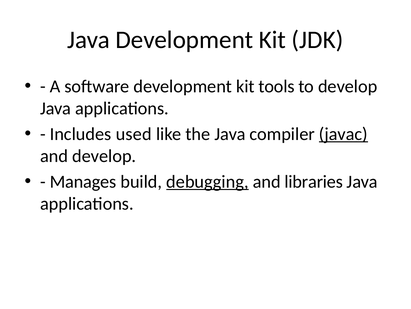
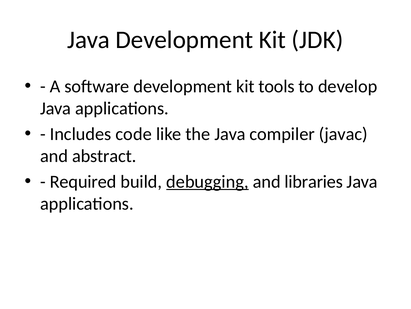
used: used -> code
javac underline: present -> none
and develop: develop -> abstract
Manages: Manages -> Required
